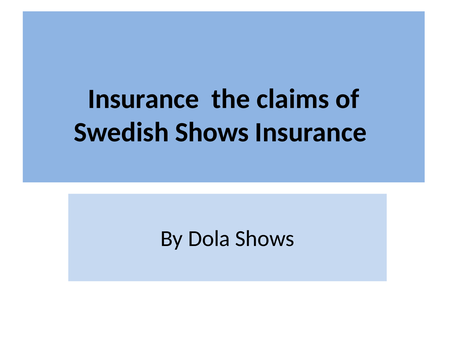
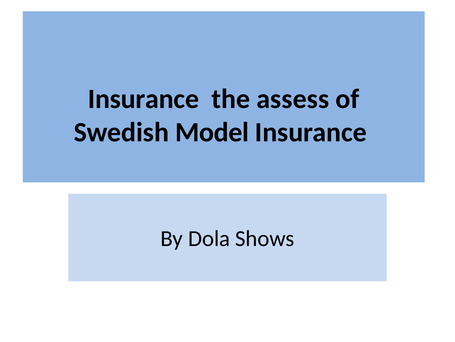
claims: claims -> assess
Swedish Shows: Shows -> Model
